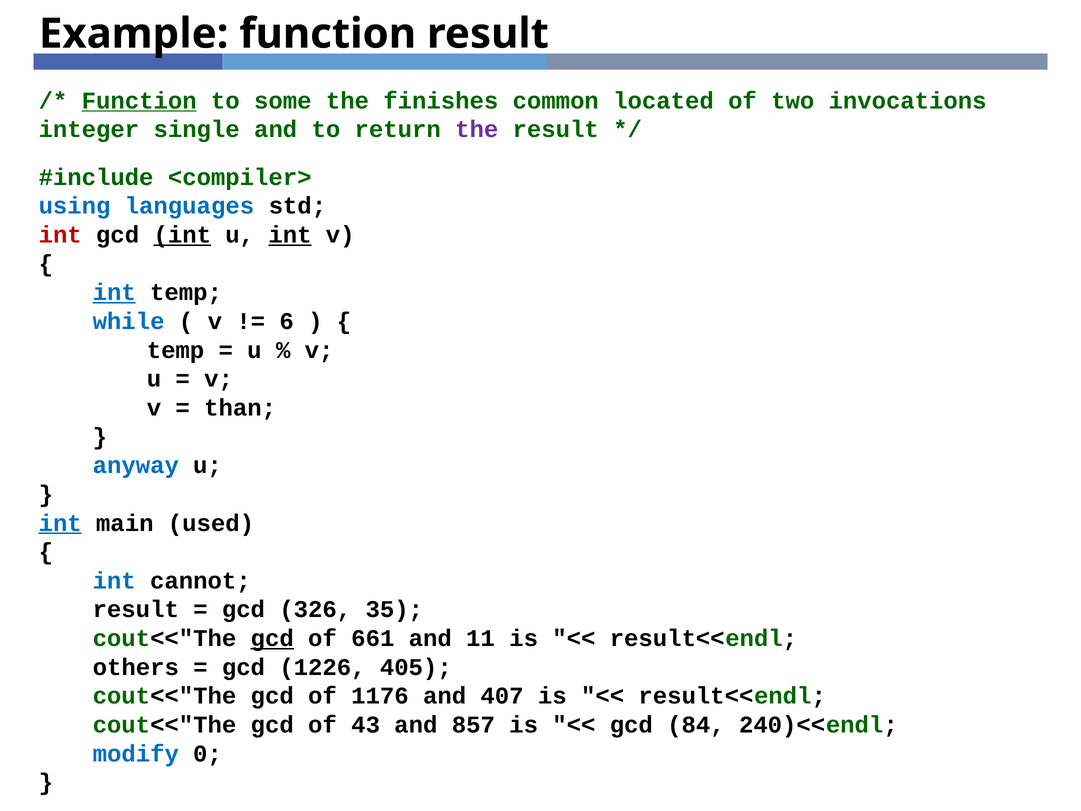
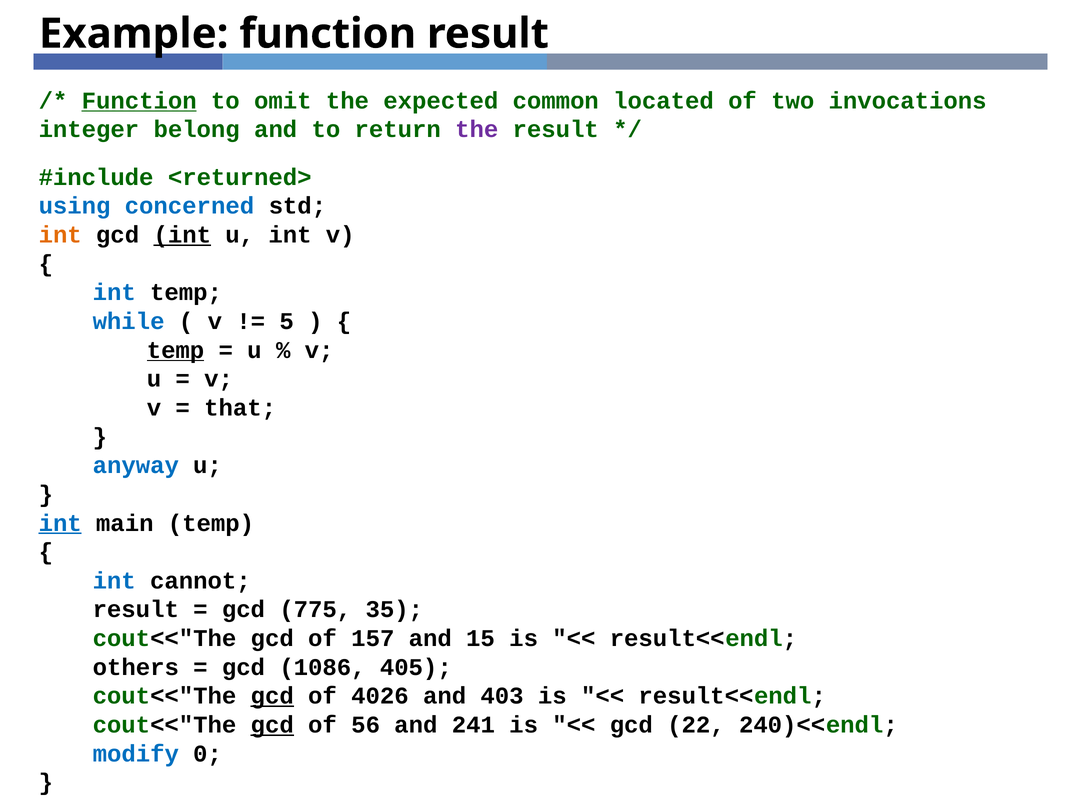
some: some -> omit
finishes: finishes -> expected
single: single -> belong
<compiler>: <compiler> -> <returned>
languages: languages -> concerned
int at (60, 235) colour: red -> orange
int at (290, 235) underline: present -> none
int at (114, 292) underline: present -> none
6: 6 -> 5
temp at (176, 350) underline: none -> present
than: than -> that
main used: used -> temp
326: 326 -> 775
gcd at (272, 638) underline: present -> none
661: 661 -> 157
11: 11 -> 15
1226: 1226 -> 1086
gcd at (272, 696) underline: none -> present
1176: 1176 -> 4026
407: 407 -> 403
gcd at (272, 725) underline: none -> present
43: 43 -> 56
857: 857 -> 241
84: 84 -> 22
